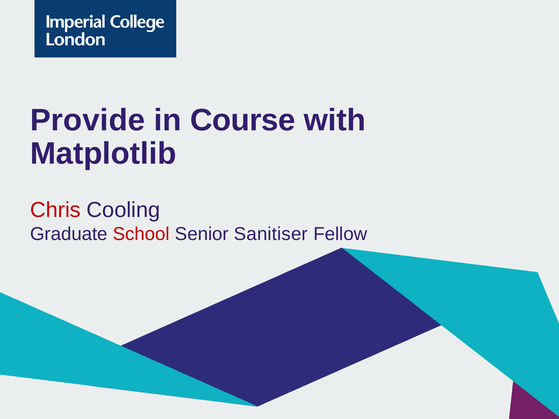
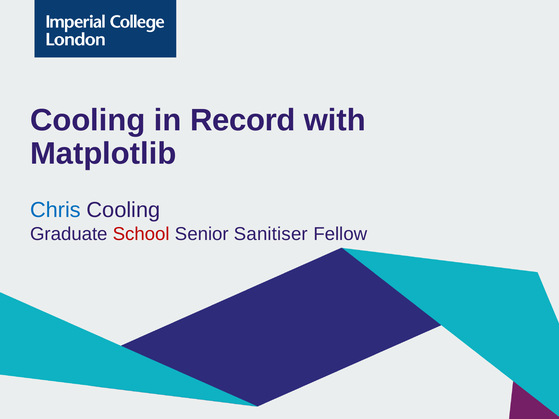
Provide at (88, 120): Provide -> Cooling
Course: Course -> Record
Chris colour: red -> blue
